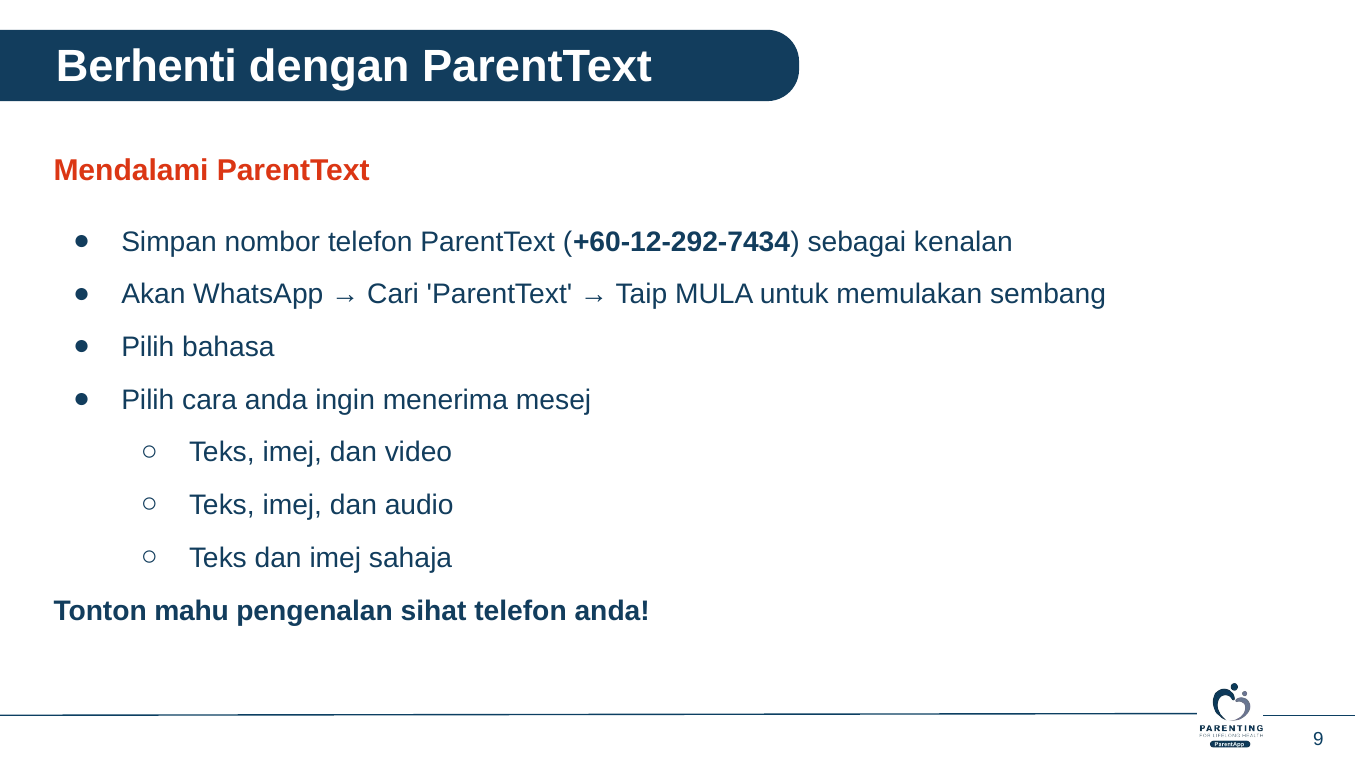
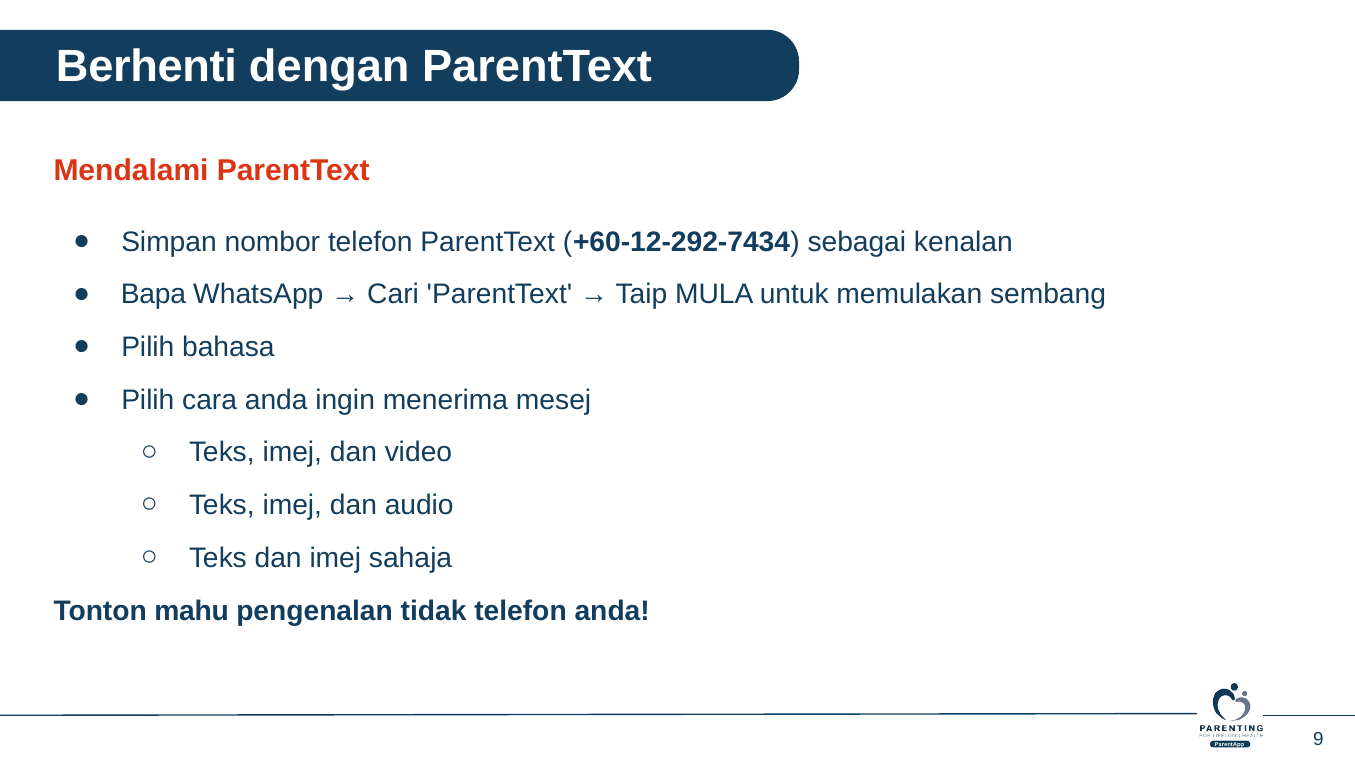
Akan: Akan -> Bapa
sihat: sihat -> tidak
